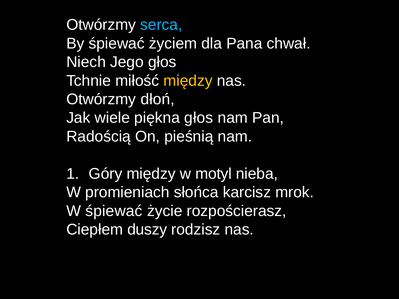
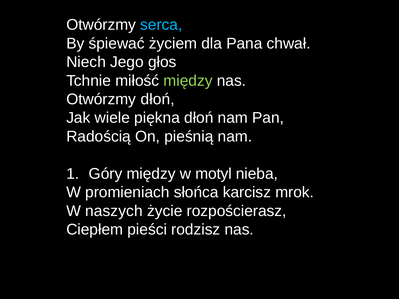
między at (188, 81) colour: yellow -> light green
piękna głos: głos -> dłoń
W śpiewać: śpiewać -> naszych
duszy: duszy -> pieści
